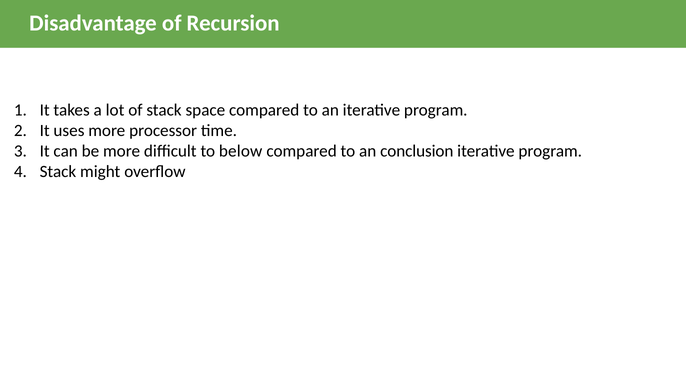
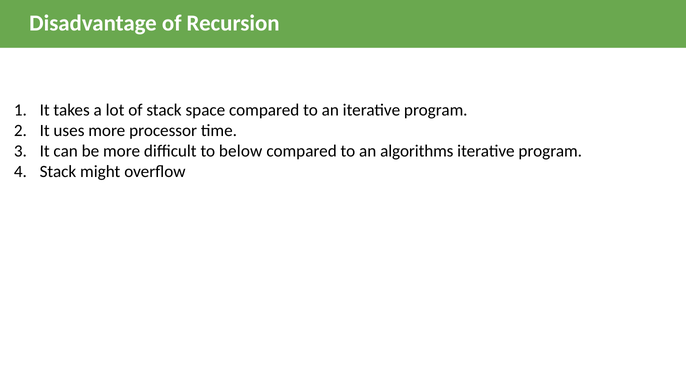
conclusion: conclusion -> algorithms
